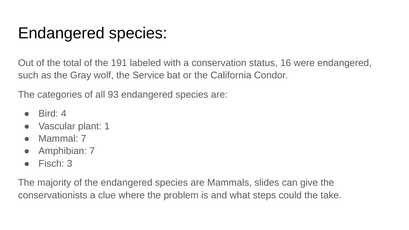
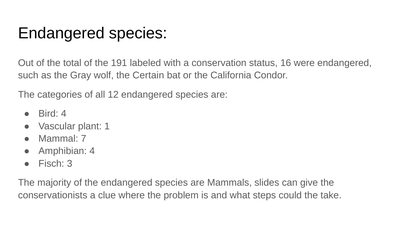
Service: Service -> Certain
93: 93 -> 12
Amphibian 7: 7 -> 4
